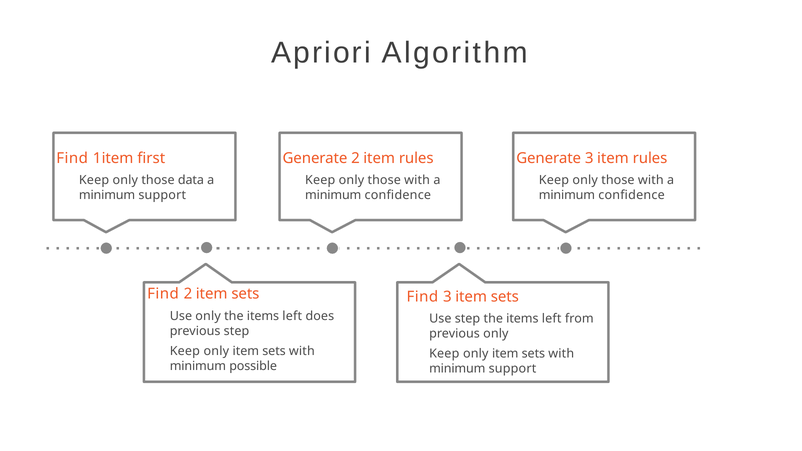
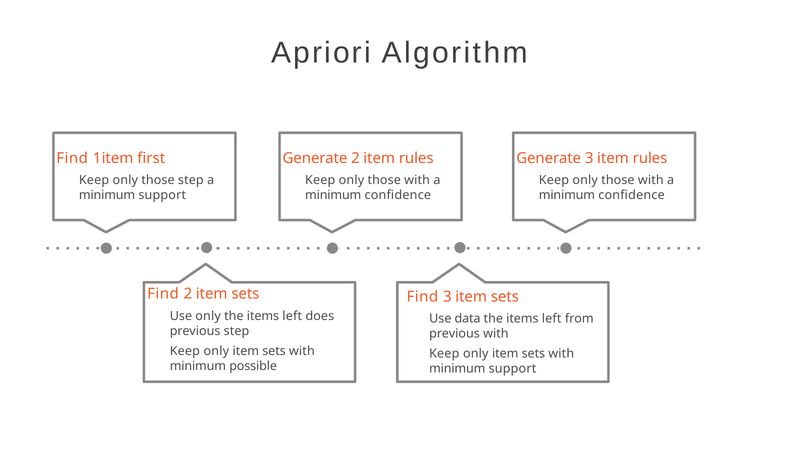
those data: data -> step
Use step: step -> data
previous only: only -> with
